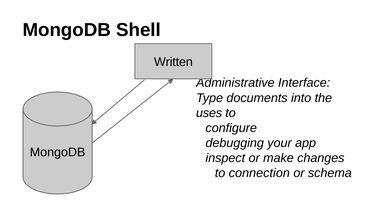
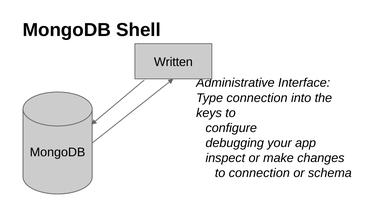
Type documents: documents -> connection
uses: uses -> keys
